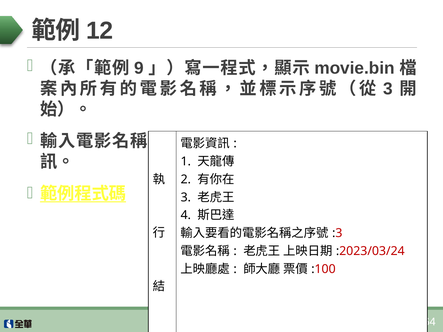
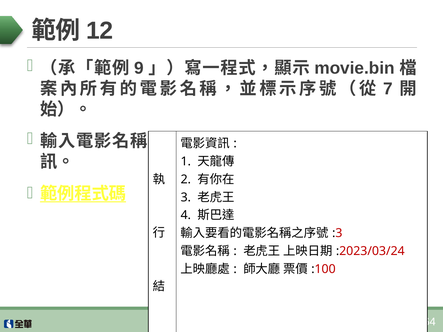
3 at (388, 89): 3 -> 7
